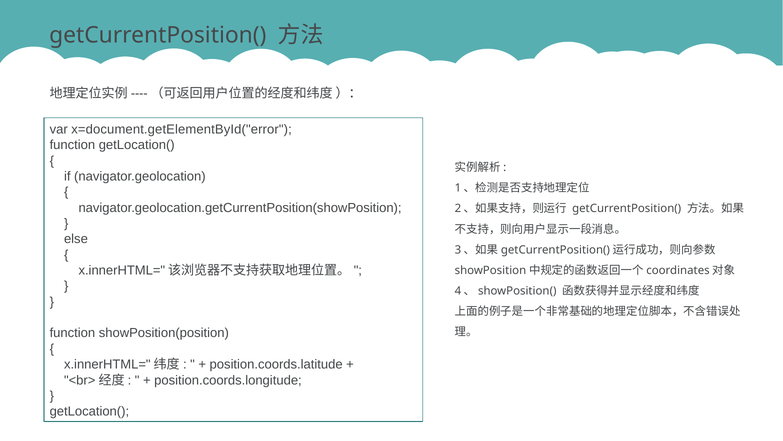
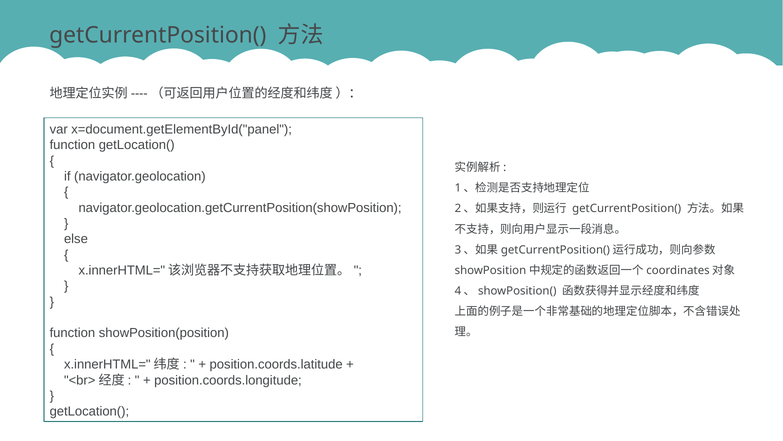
x=document.getElementById("error: x=document.getElementById("error -> x=document.getElementById("panel
